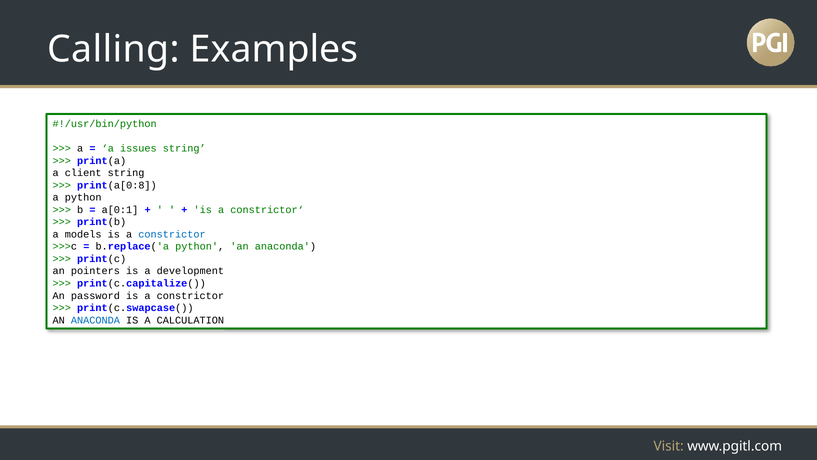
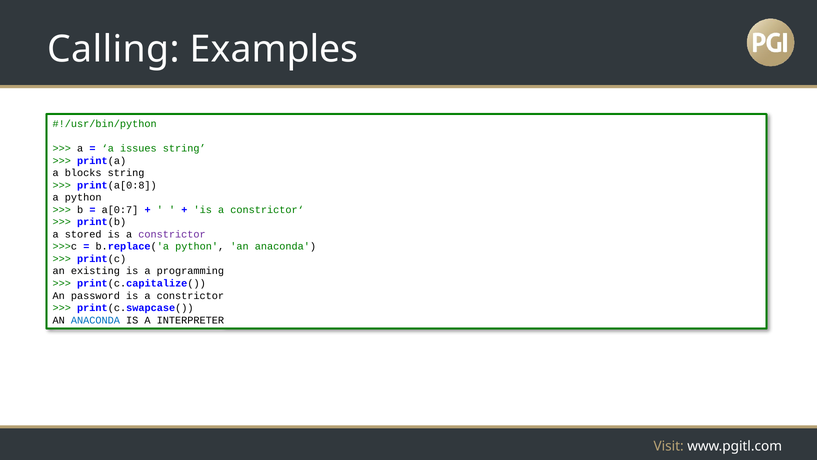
client: client -> blocks
a[0:1: a[0:1 -> a[0:7
models: models -> stored
constrictor at (172, 234) colour: blue -> purple
pointers: pointers -> existing
development: development -> programming
CALCULATION: CALCULATION -> INTERPRETER
